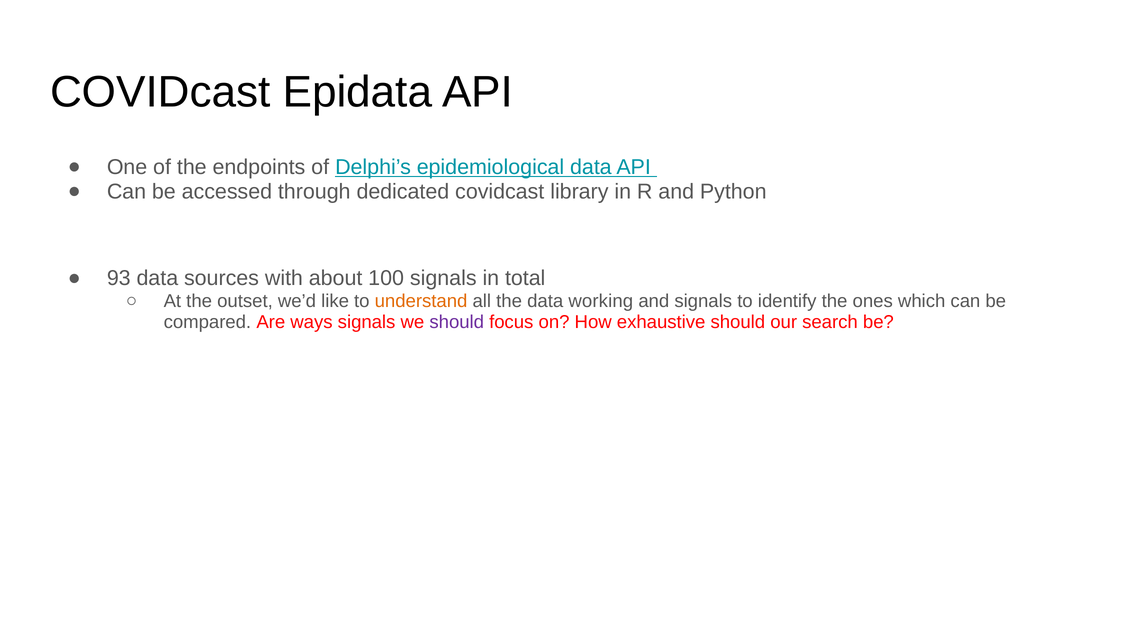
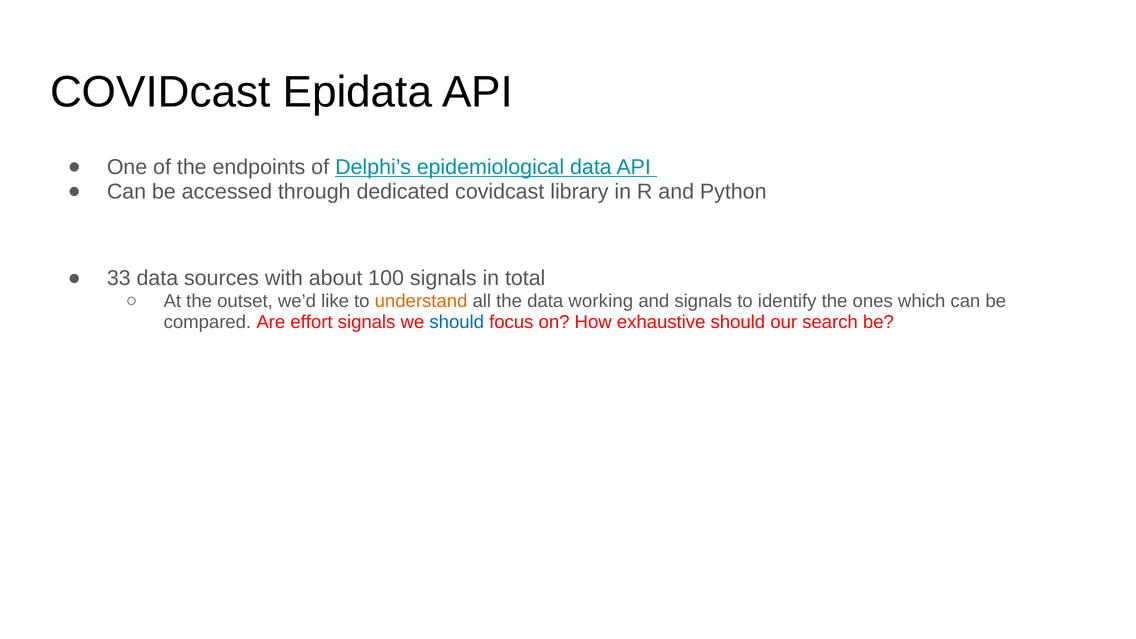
93: 93 -> 33
ways: ways -> effort
should at (457, 322) colour: purple -> blue
